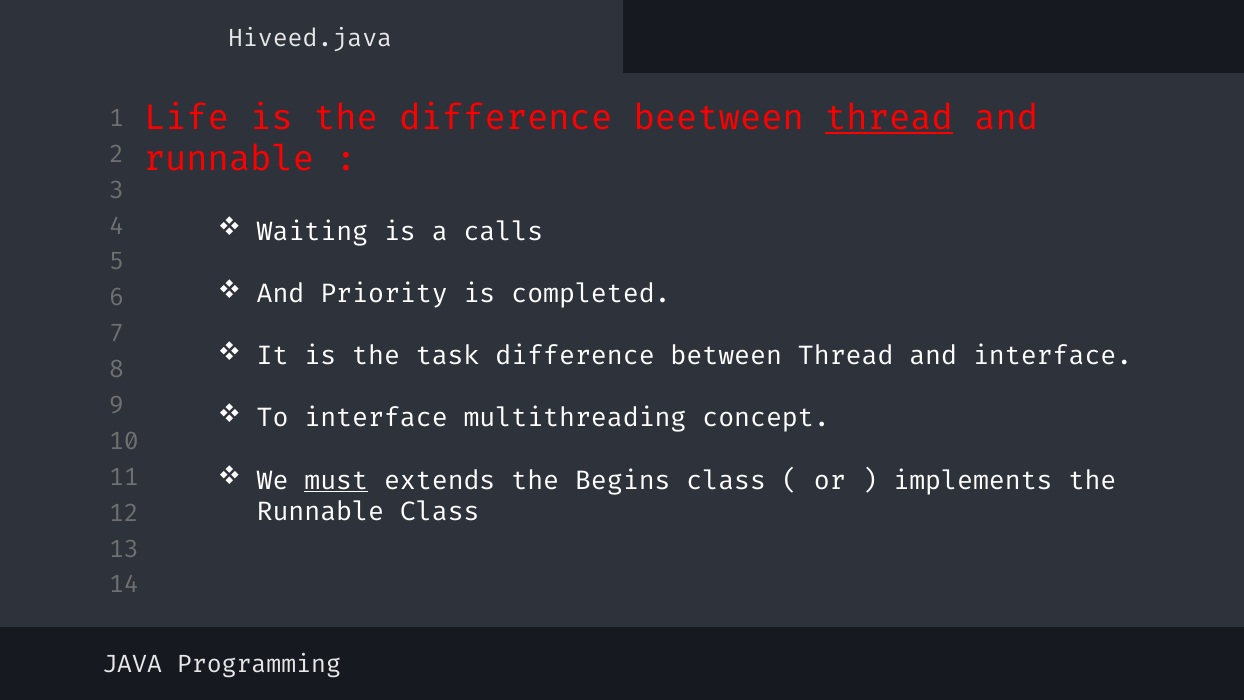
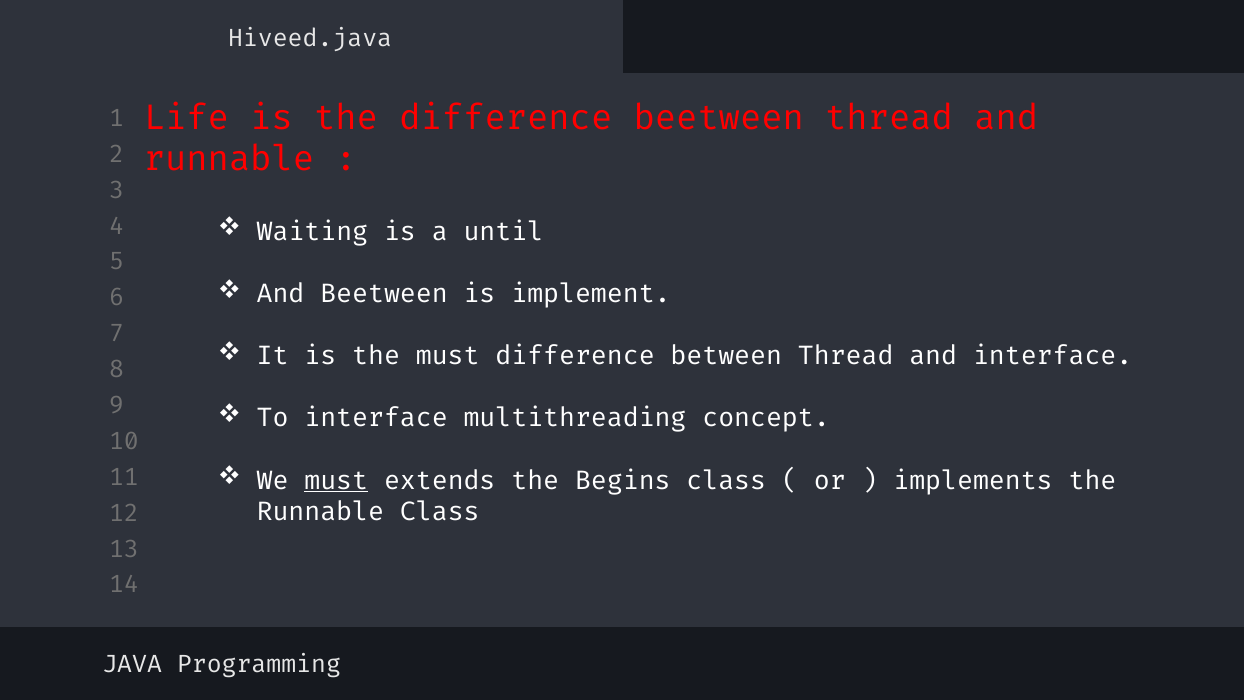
thread at (889, 118) underline: present -> none
calls: calls -> until
And Priority: Priority -> Beetween
completed: completed -> implement
the task: task -> must
